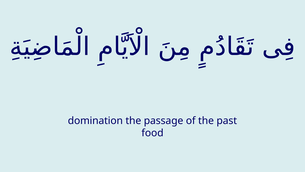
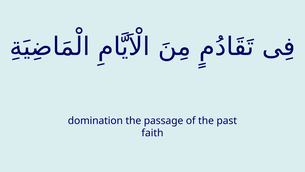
food: food -> faith
